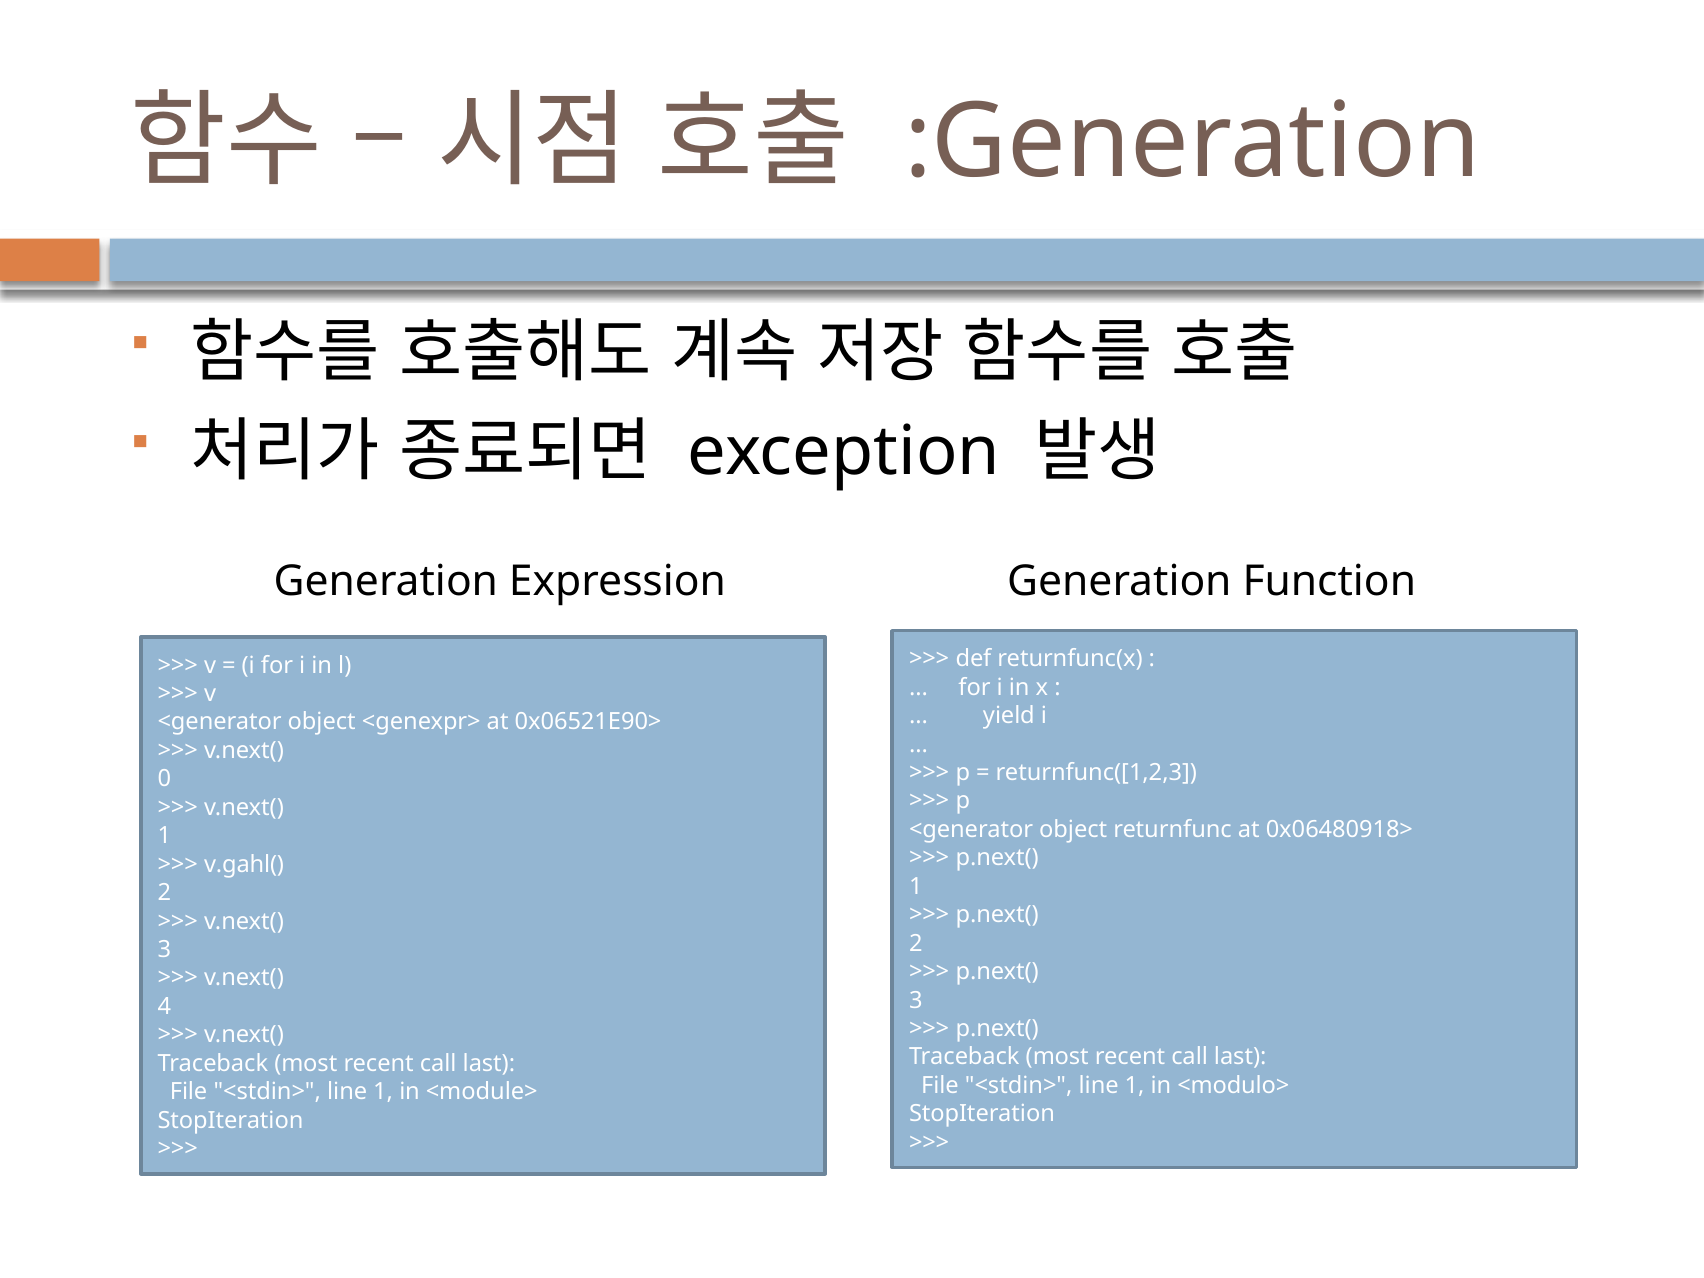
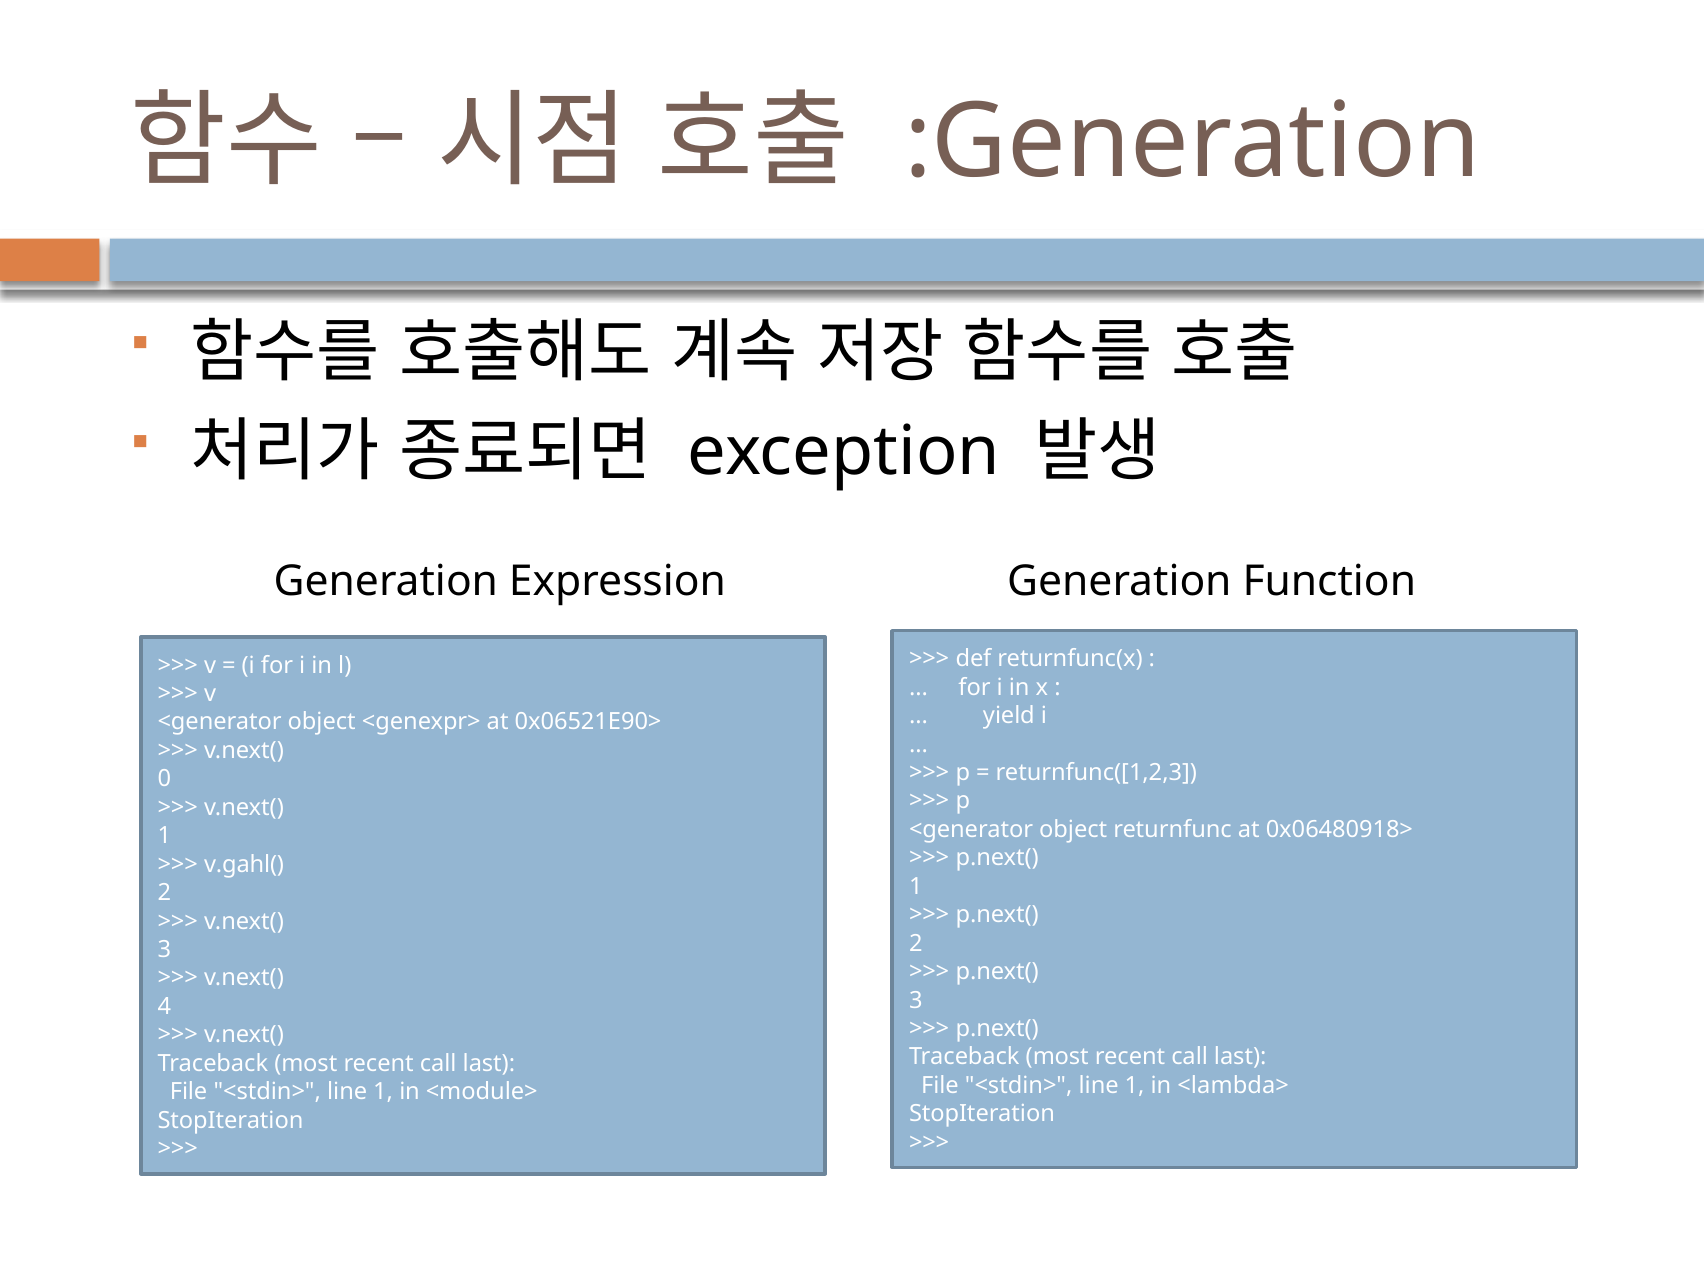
<modulo>: <modulo> -> <lambda>
